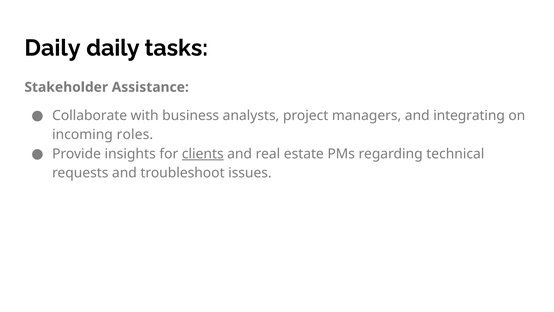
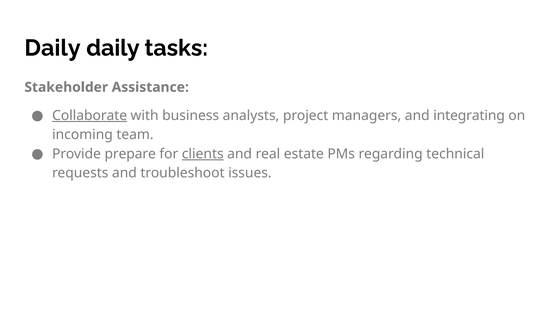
Collaborate underline: none -> present
roles: roles -> team
insights: insights -> prepare
